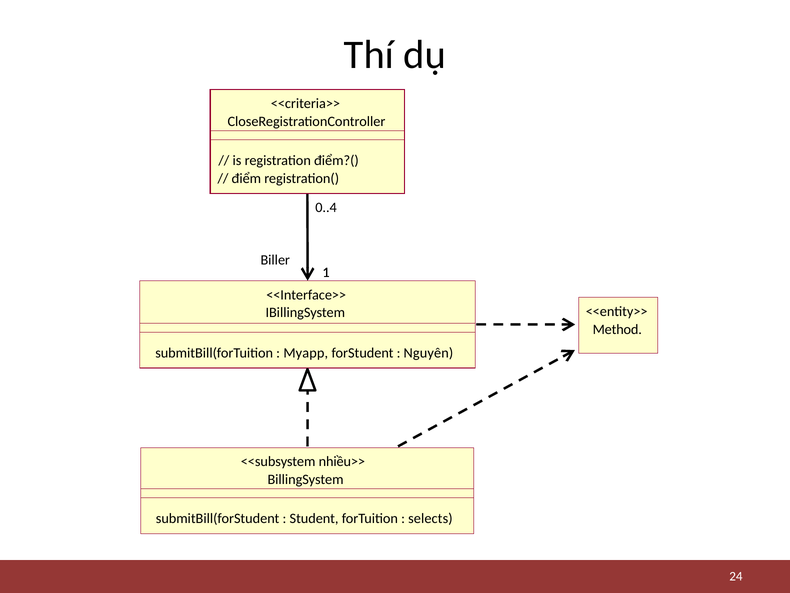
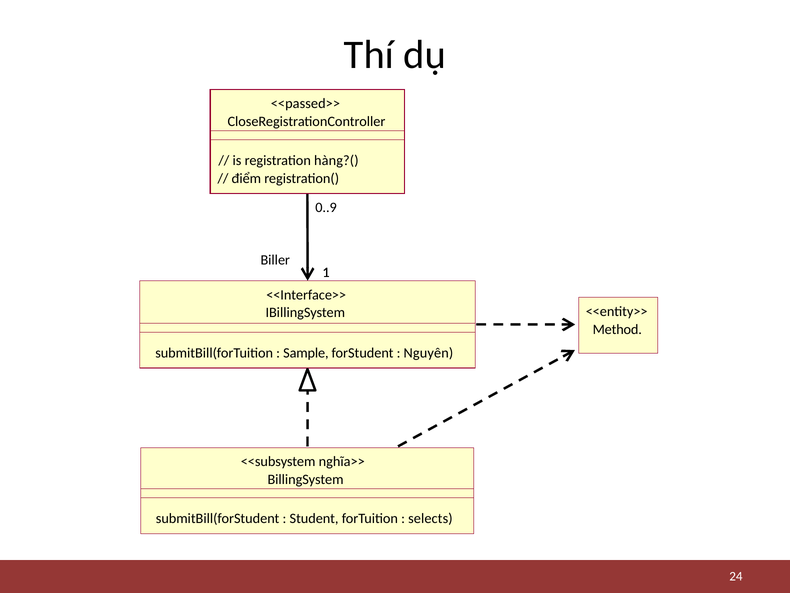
<<criteria>>: <<criteria>> -> <<passed>>
điểm?(: điểm?( -> hàng?(
0..4: 0..4 -> 0..9
Myapp: Myapp -> Sample
nhiều>>: nhiều>> -> nghĩa>>
